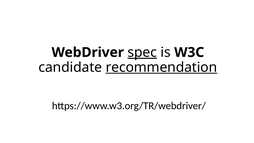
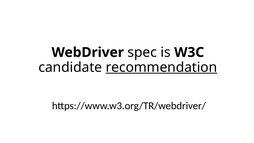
spec underline: present -> none
